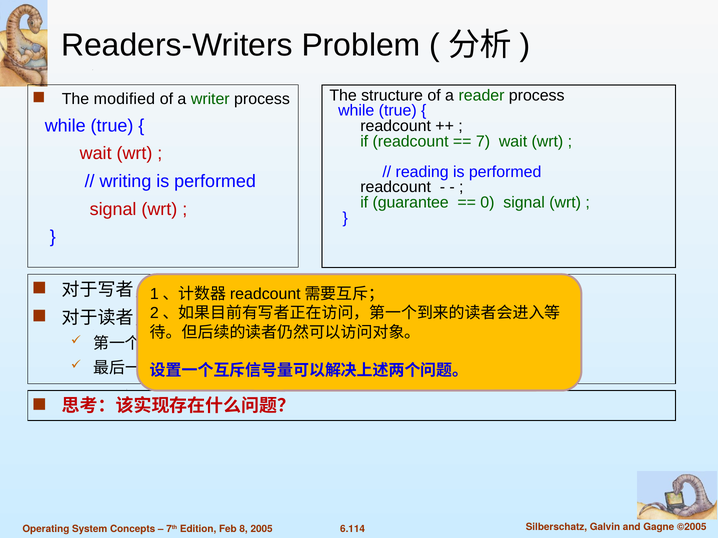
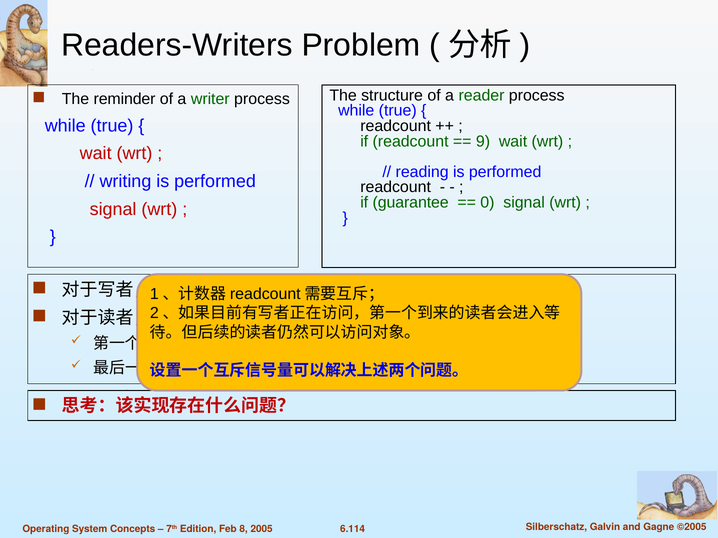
modified: modified -> reminder
7: 7 -> 9
